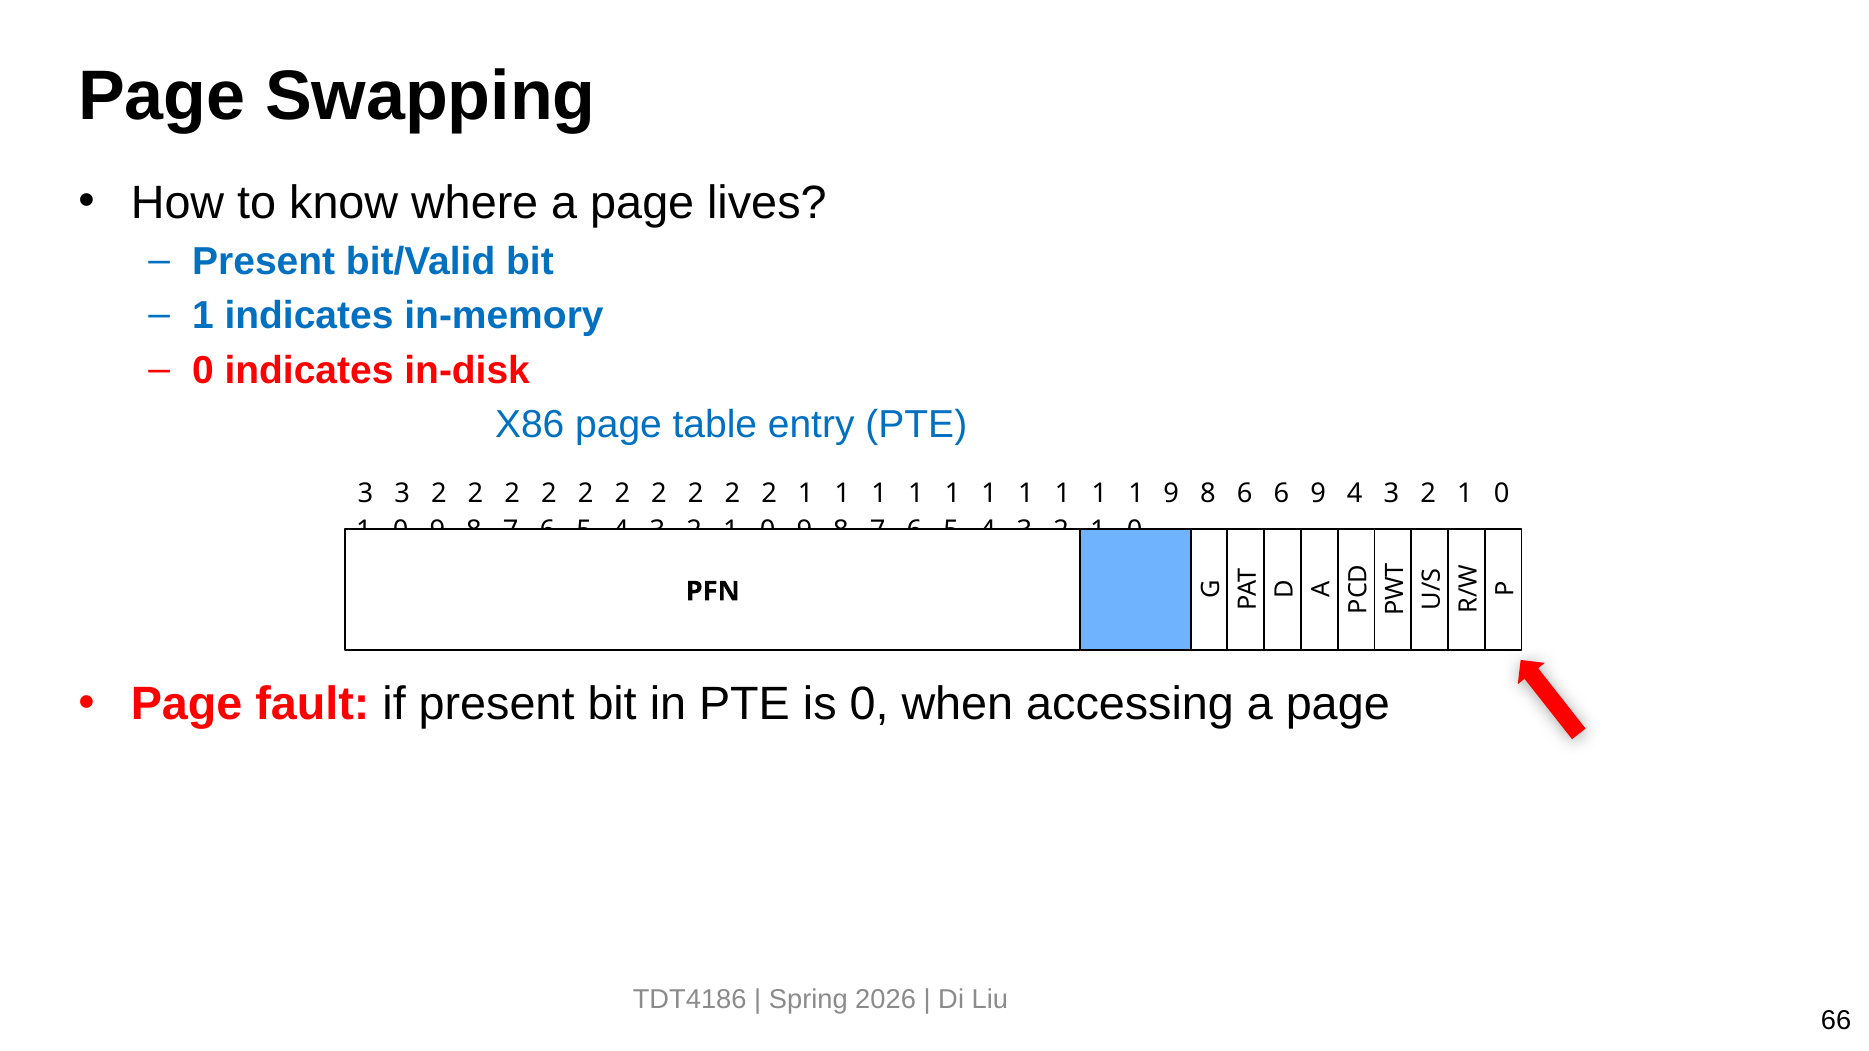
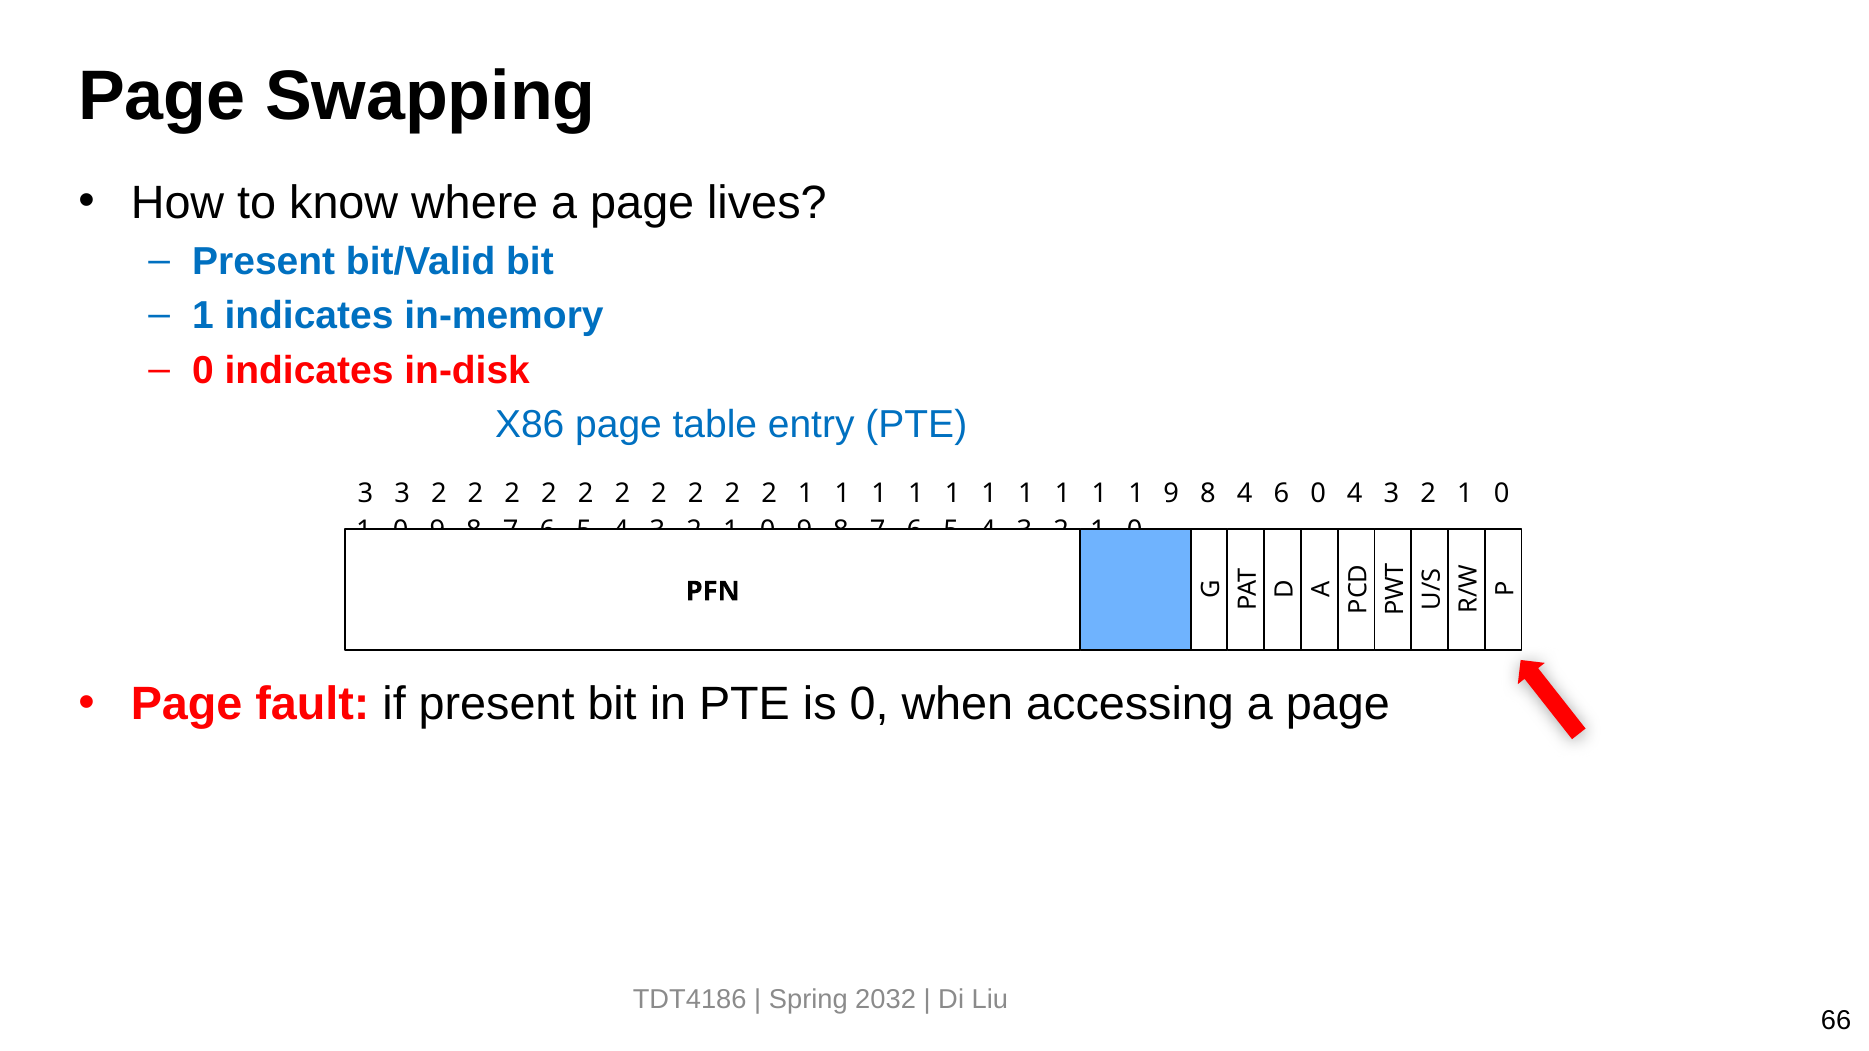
8 6: 6 -> 4
6 9: 9 -> 0
2026: 2026 -> 2032
